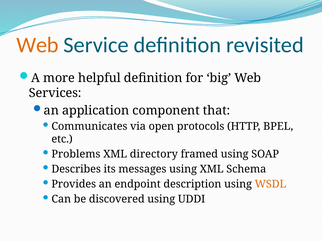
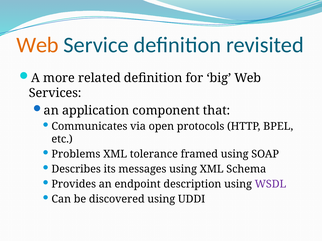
helpful: helpful -> related
directory: directory -> tolerance
WSDL colour: orange -> purple
